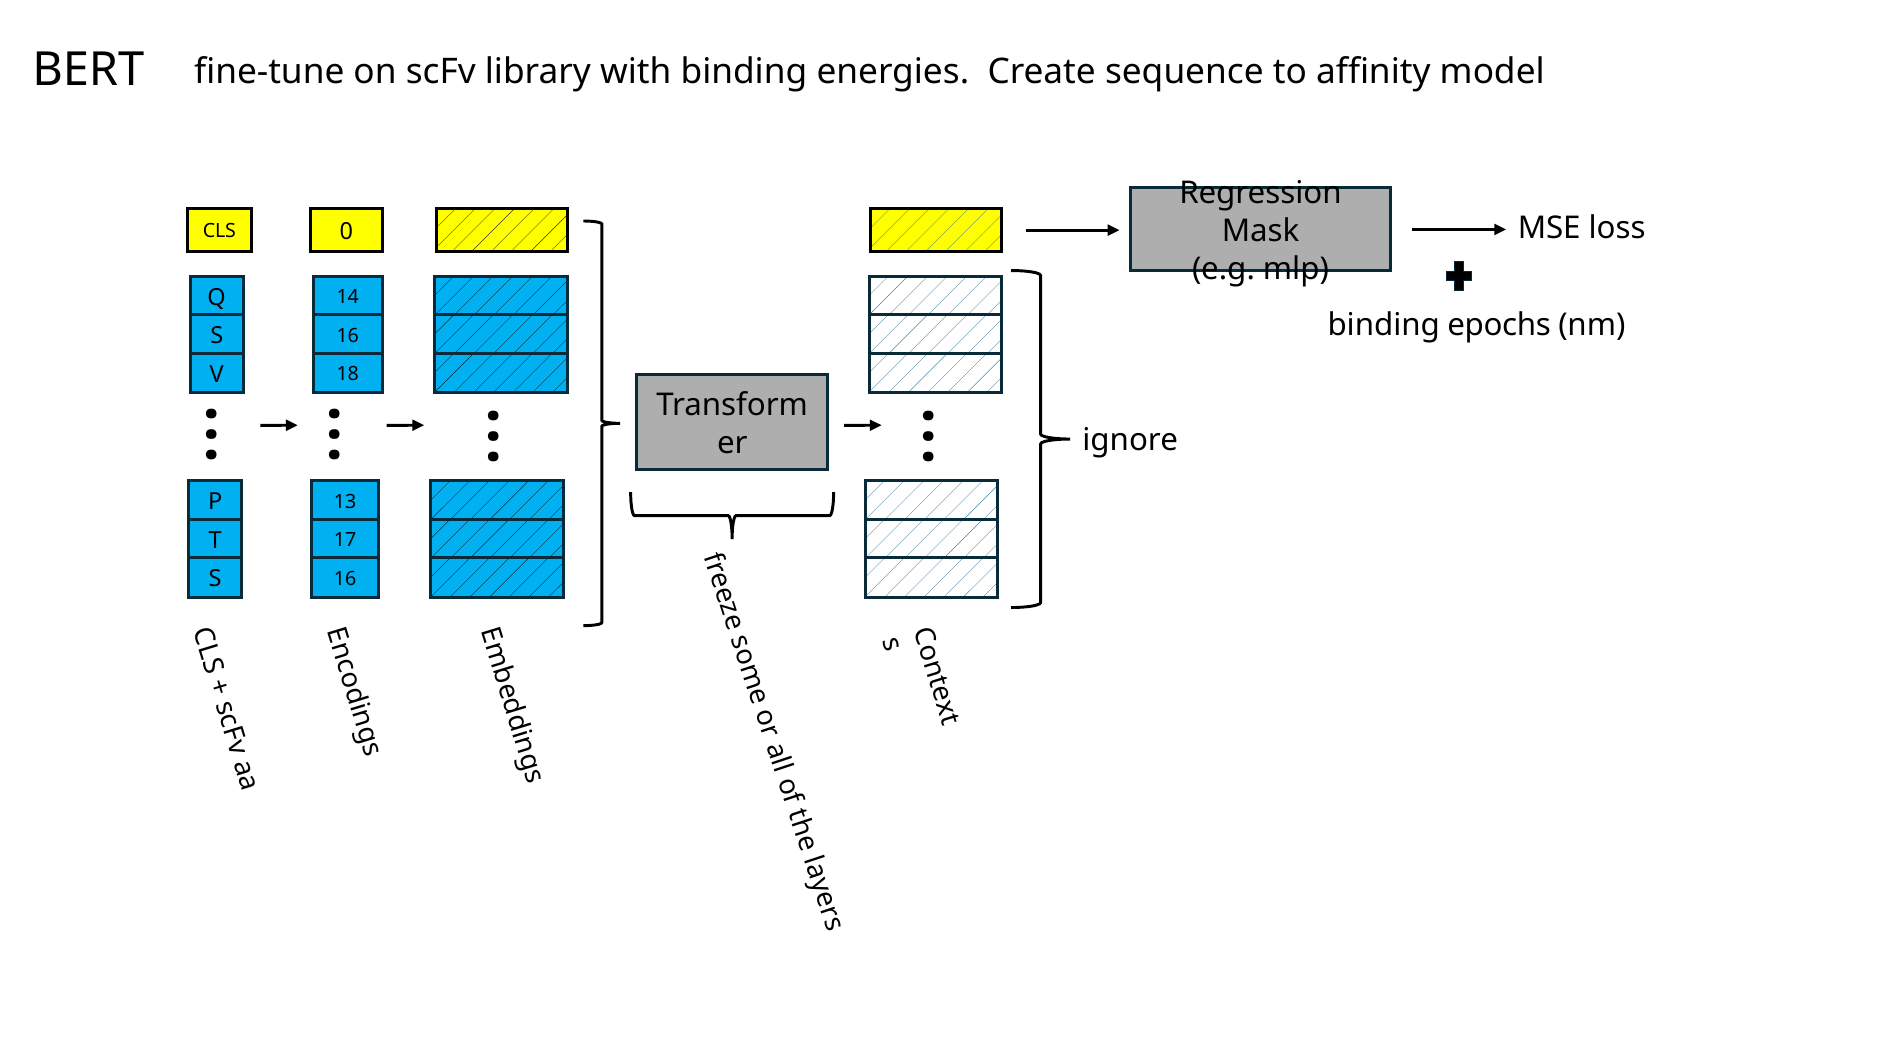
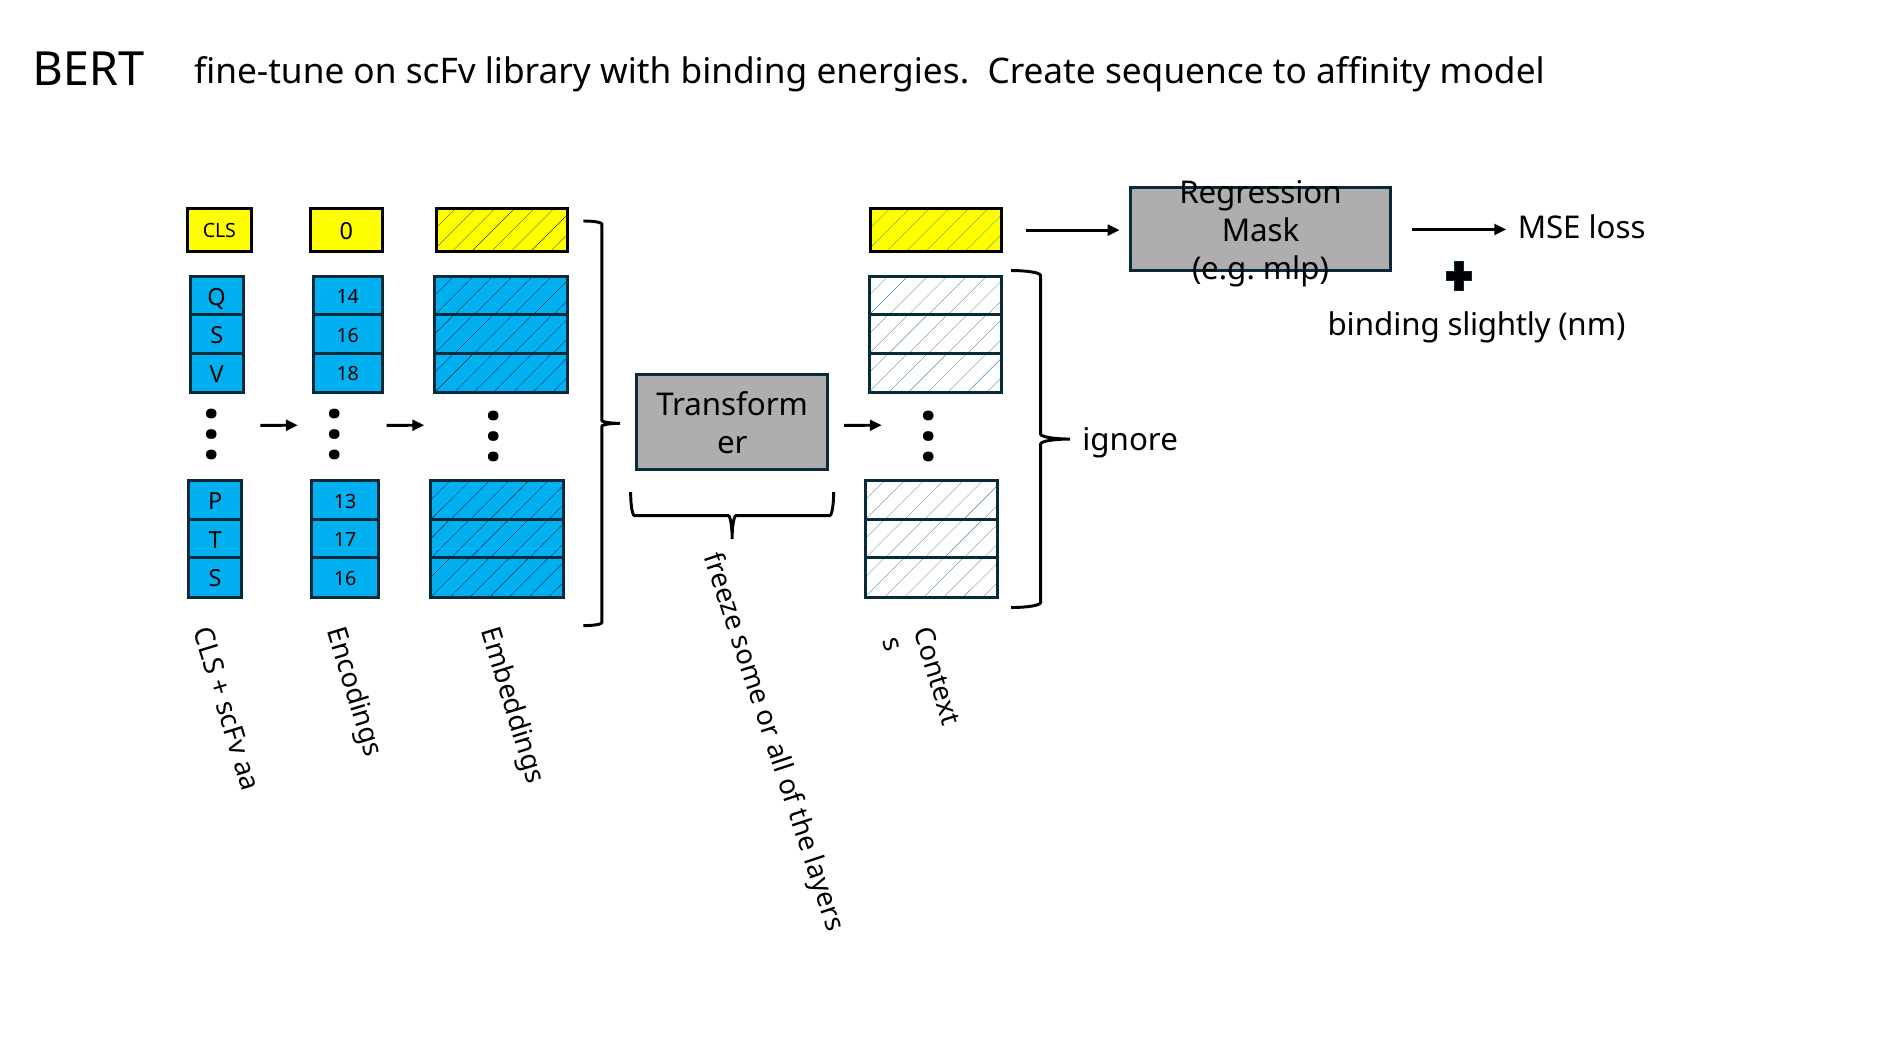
epochs: epochs -> slightly
